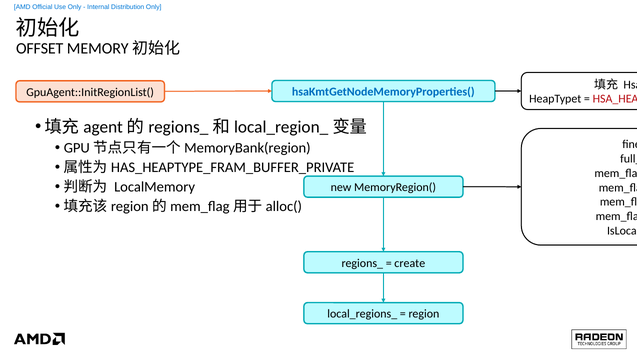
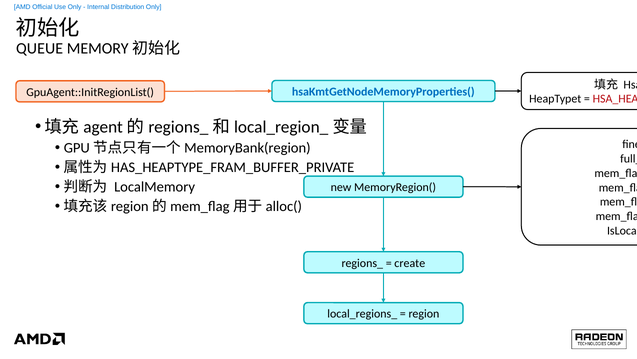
OFFSET: OFFSET -> QUEUE
